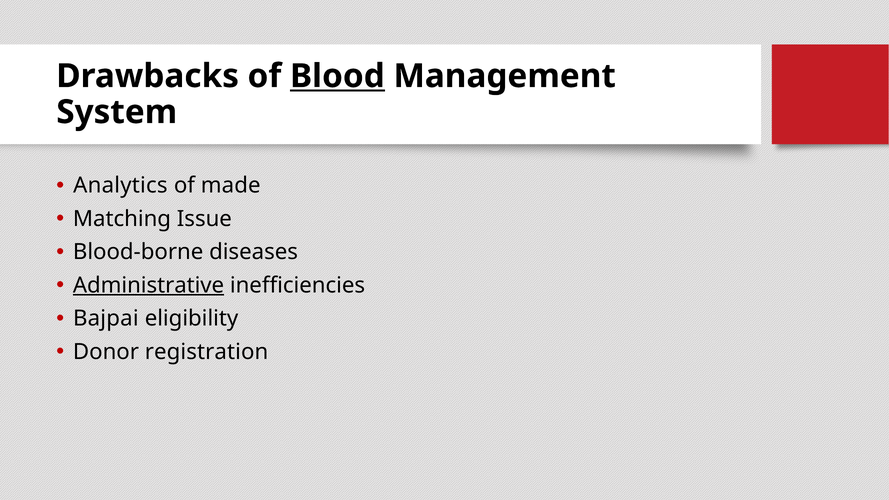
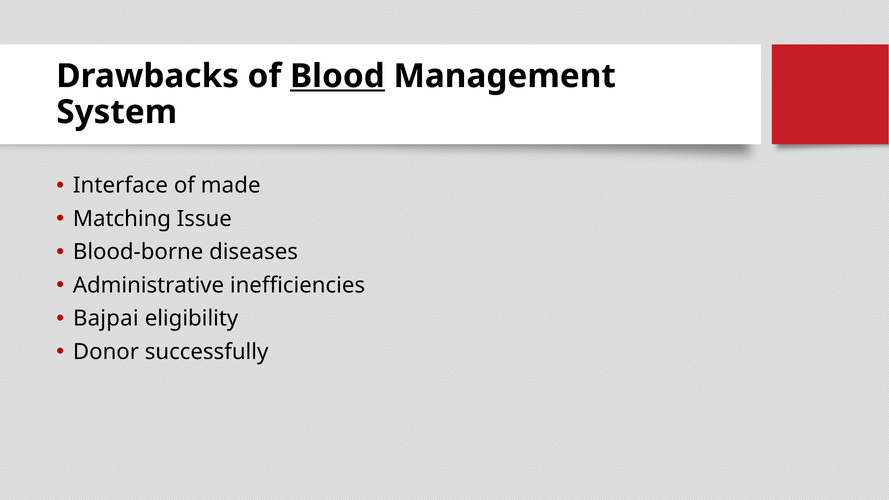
Analytics: Analytics -> Interface
Administrative underline: present -> none
registration: registration -> successfully
